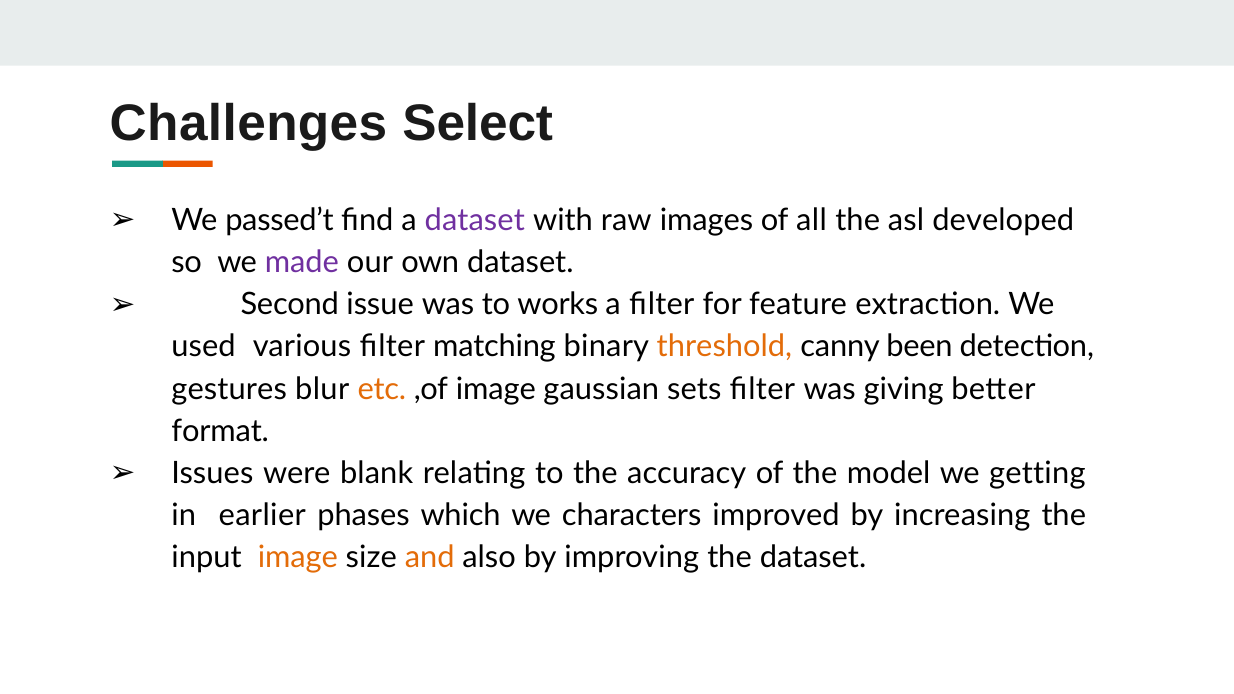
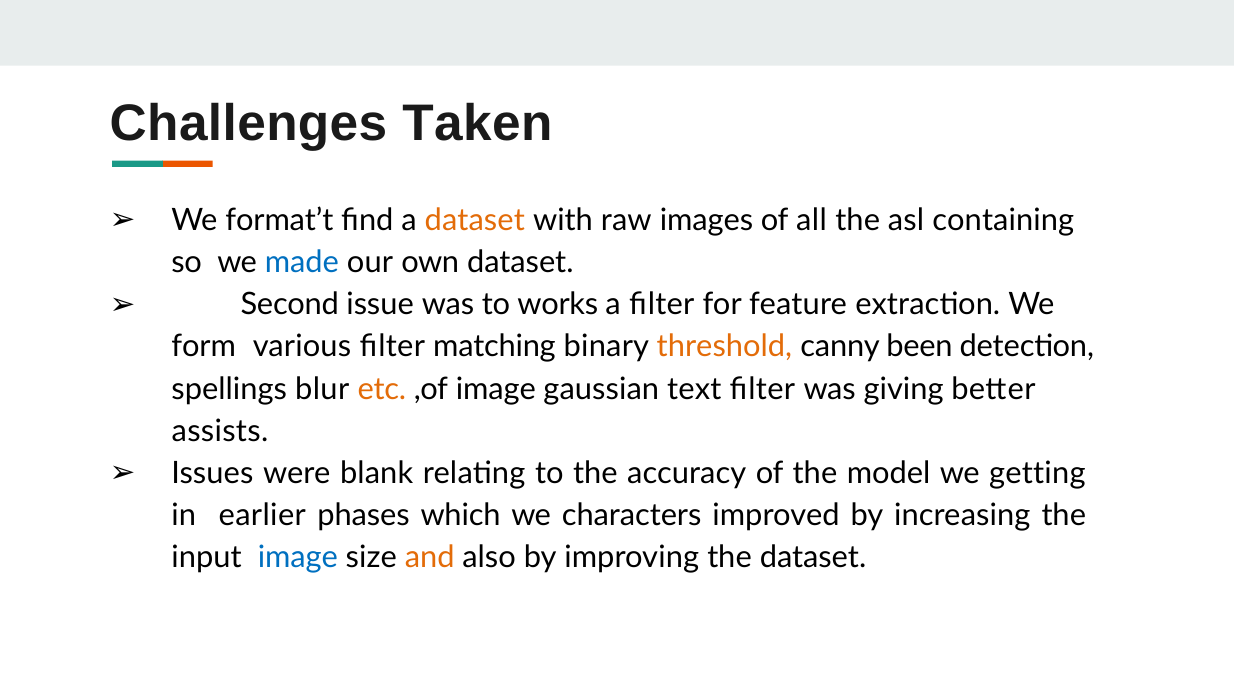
Select: Select -> Taken
passed’t: passed’t -> format’t
dataset at (475, 220) colour: purple -> orange
developed: developed -> containing
made colour: purple -> blue
used: used -> form
gestures: gestures -> spellings
sets: sets -> text
format: format -> assists
image at (298, 558) colour: orange -> blue
